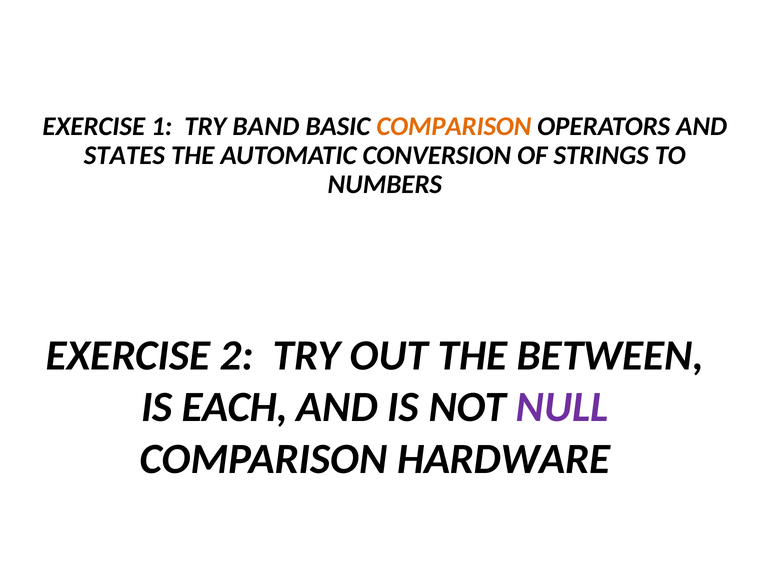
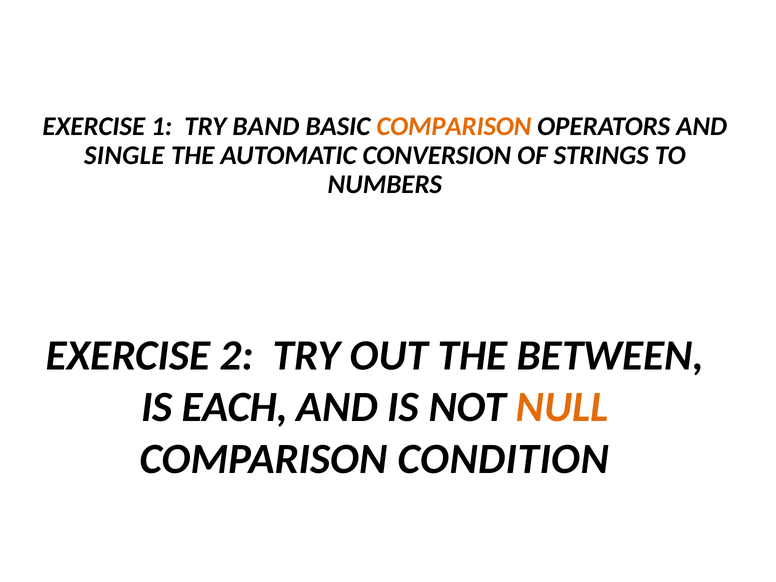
STATES: STATES -> SINGLE
NULL colour: purple -> orange
HARDWARE: HARDWARE -> CONDITION
